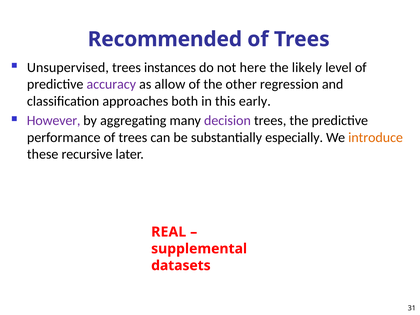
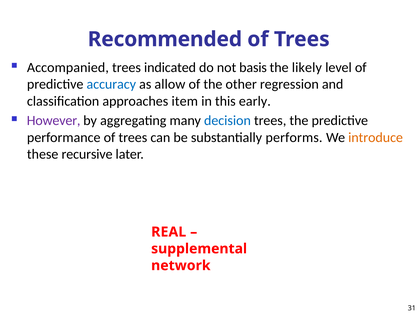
Unsupervised: Unsupervised -> Accompanied
instances: instances -> indicated
here: here -> basis
accuracy colour: purple -> blue
both: both -> item
decision colour: purple -> blue
especially: especially -> performs
datasets: datasets -> network
